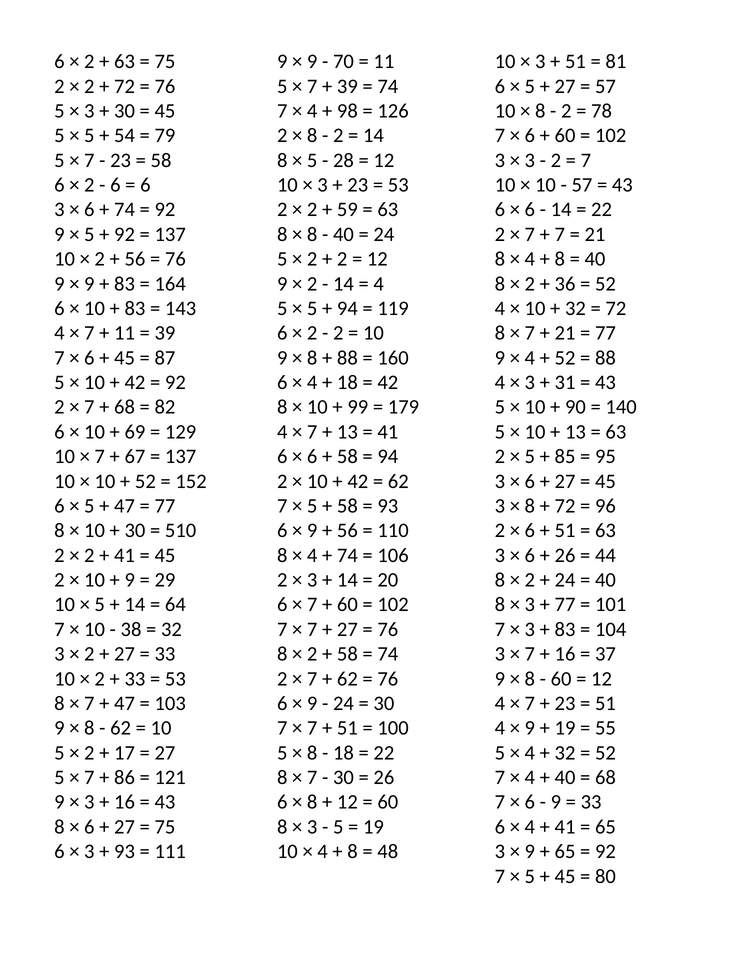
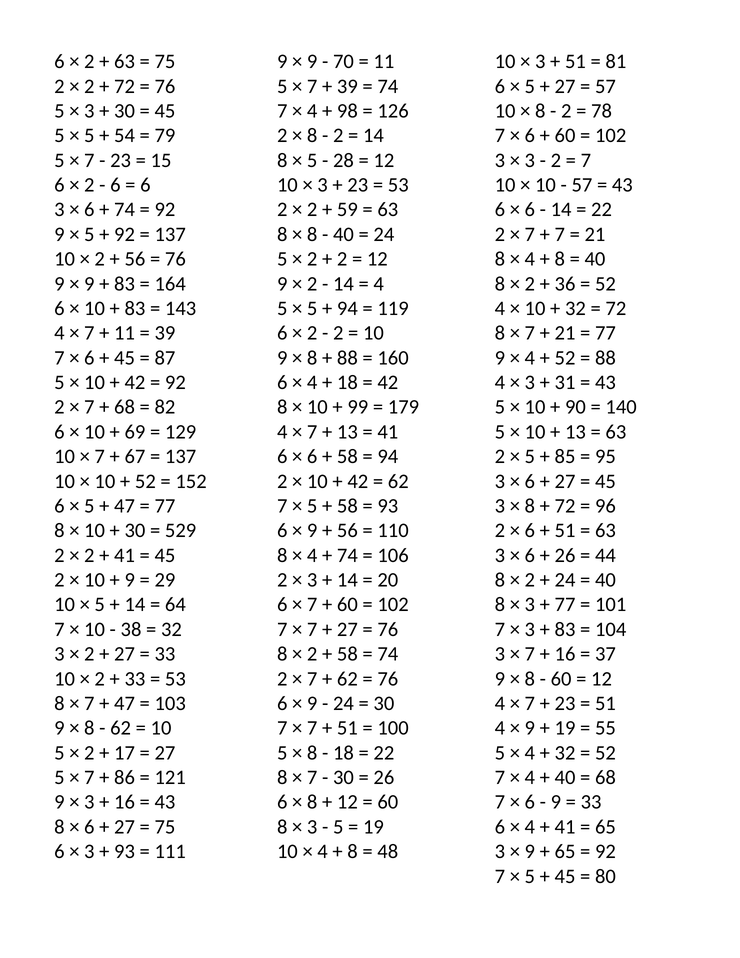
58 at (161, 160): 58 -> 15
510: 510 -> 529
